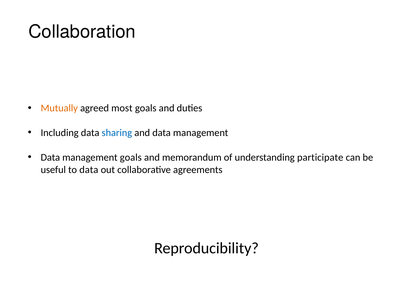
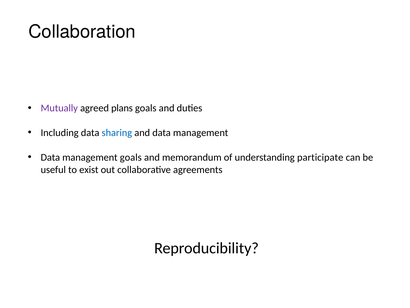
Mutually colour: orange -> purple
most: most -> plans
to data: data -> exist
